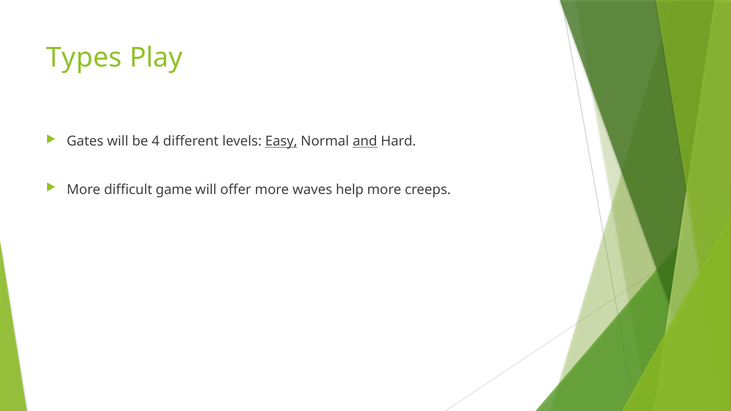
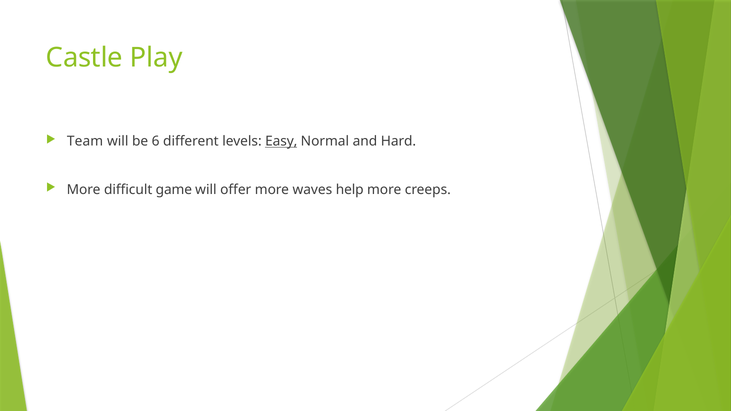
Types: Types -> Castle
Gates: Gates -> Team
4: 4 -> 6
and underline: present -> none
